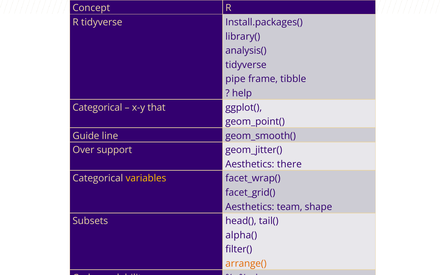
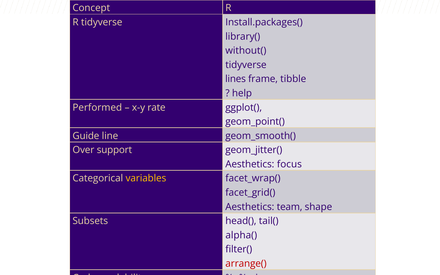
analysis(: analysis( -> without(
pipe at (235, 79): pipe -> lines
Categorical at (97, 107): Categorical -> Performed
that: that -> rate
there: there -> focus
arrange( colour: orange -> red
